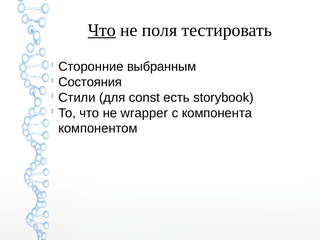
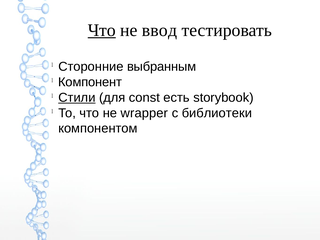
поля: поля -> ввод
Состояния: Состояния -> Компонент
Стили underline: none -> present
компонента: компонента -> библиотеки
